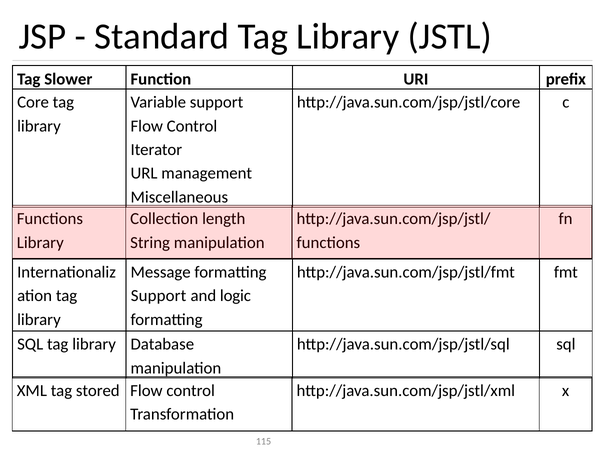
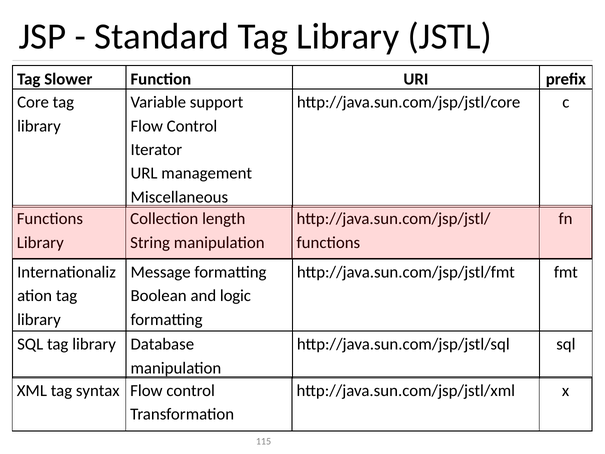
Support at (159, 296): Support -> Boolean
stored: stored -> syntax
